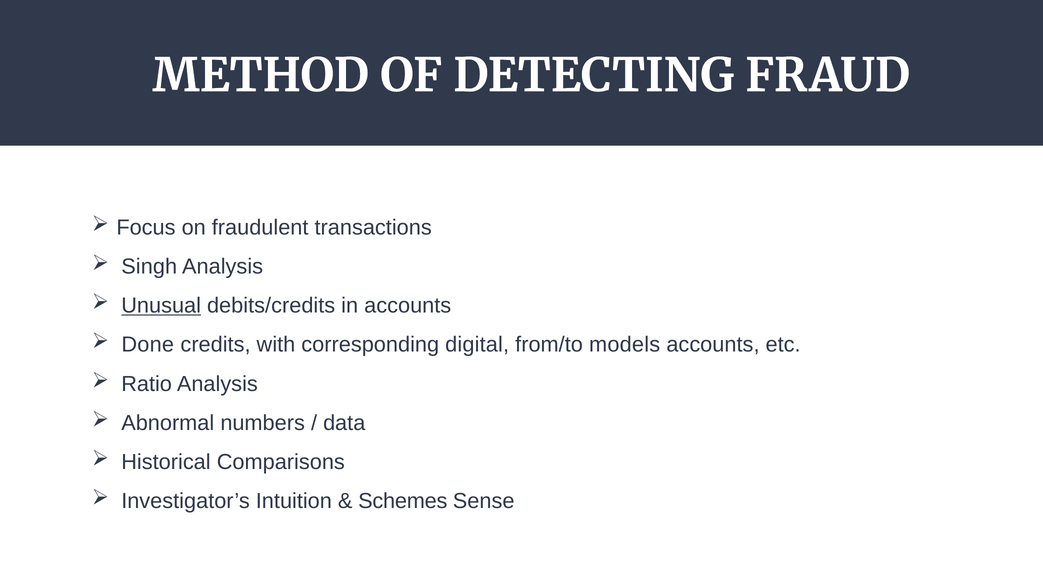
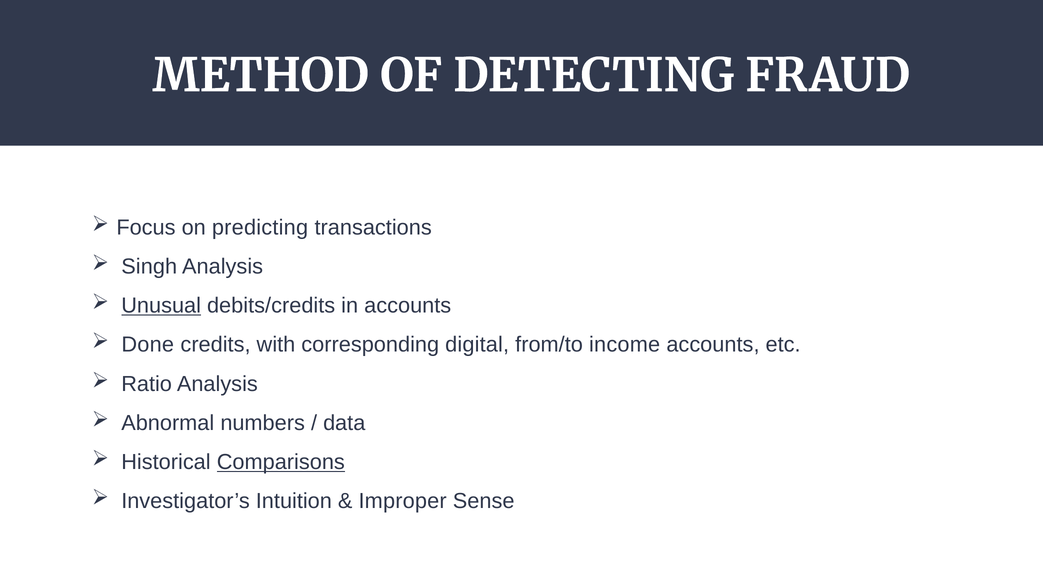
fraudulent: fraudulent -> predicting
models: models -> income
Comparisons underline: none -> present
Schemes: Schemes -> Improper
